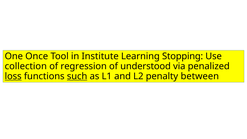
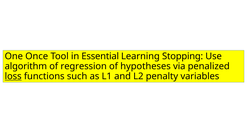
Institute: Institute -> Essential
collection: collection -> algorithm
understood: understood -> hypotheses
such underline: present -> none
between: between -> variables
